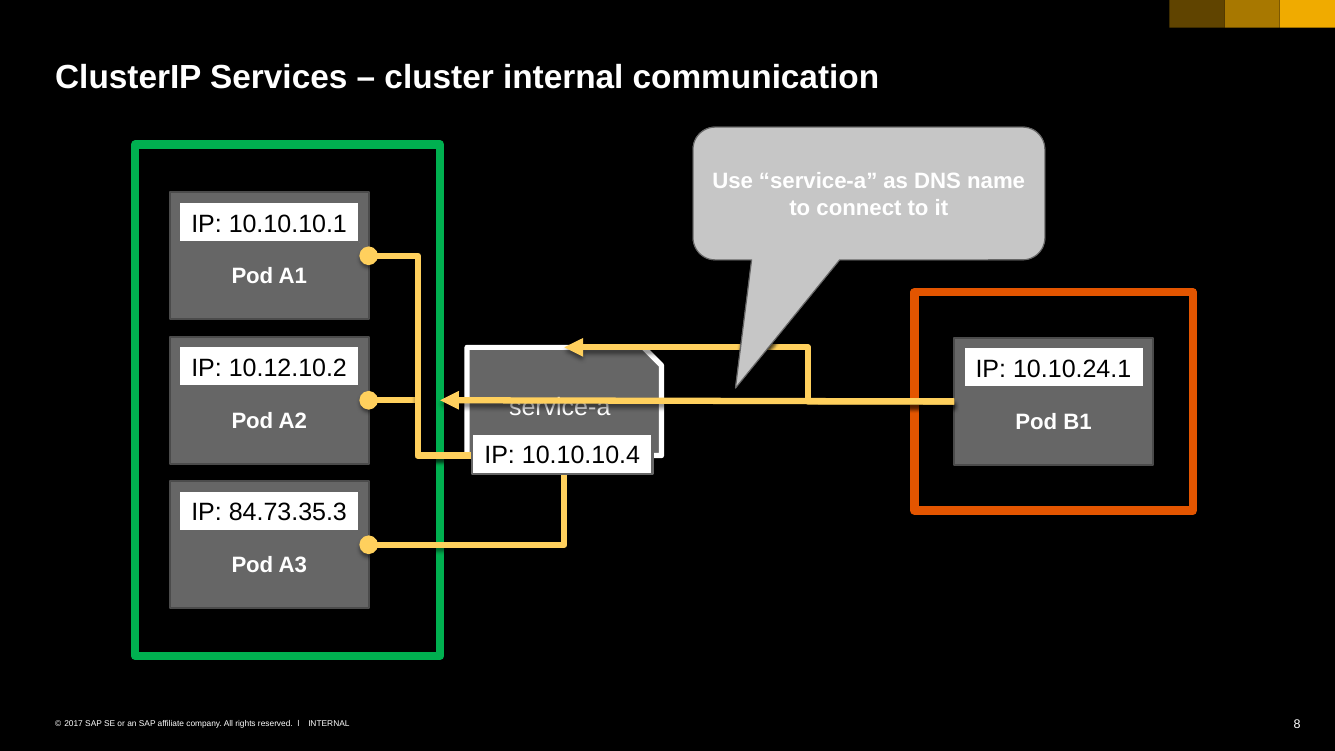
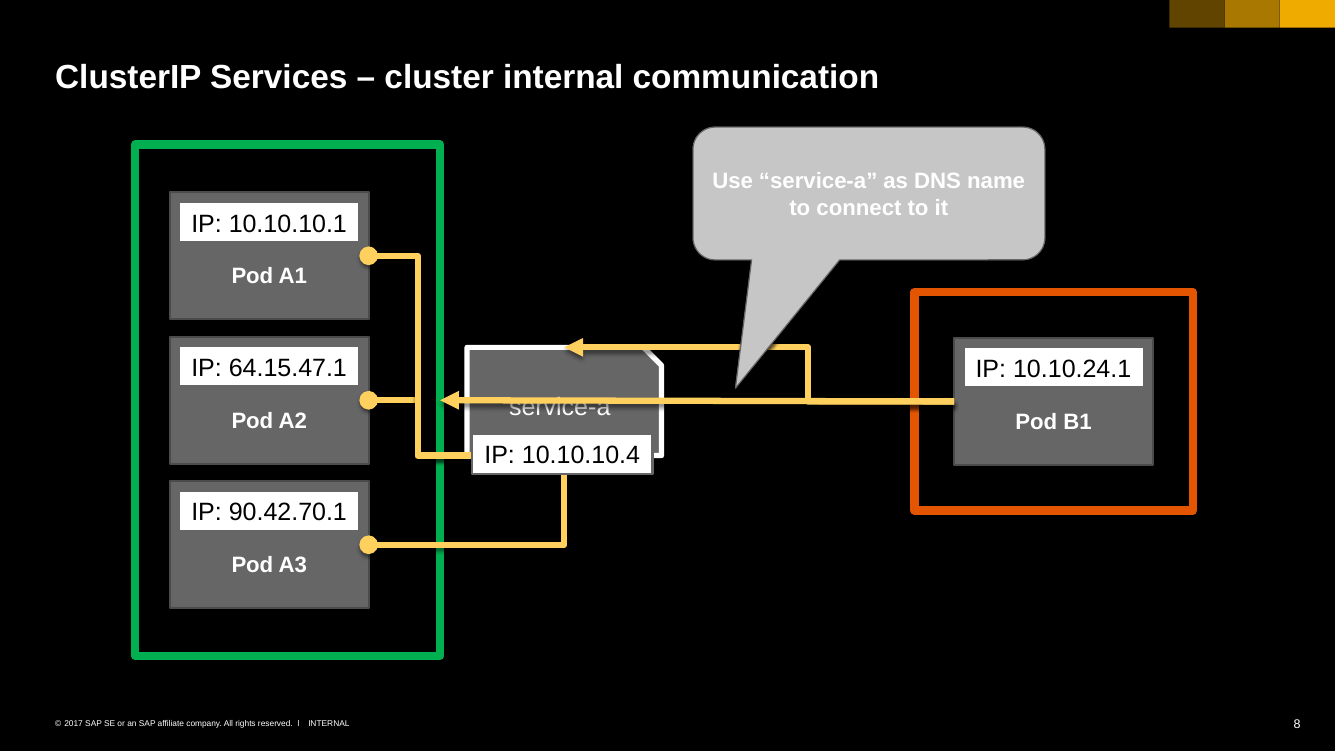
10.12.10.2: 10.12.10.2 -> 64.15.47.1
84.73.35.3: 84.73.35.3 -> 90.42.70.1
